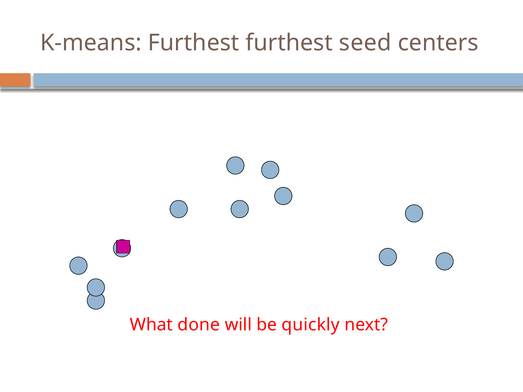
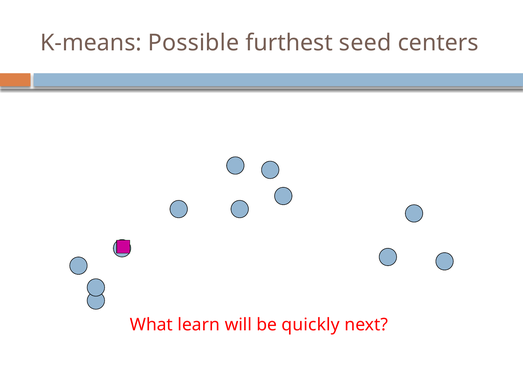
K-means Furthest: Furthest -> Possible
done: done -> learn
